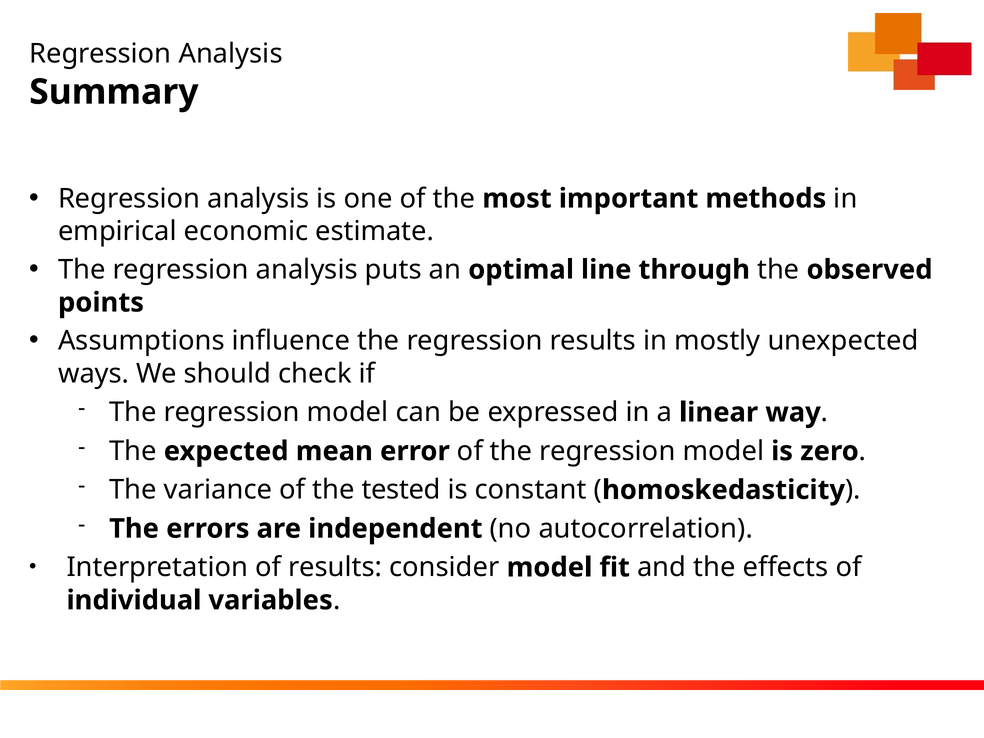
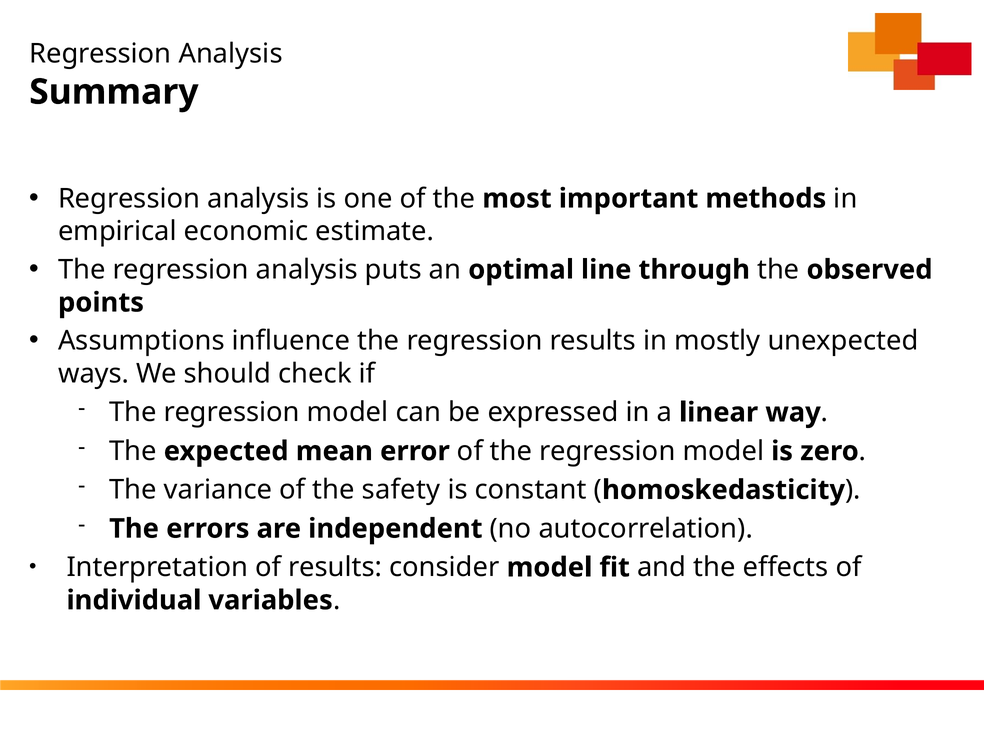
tested: tested -> safety
